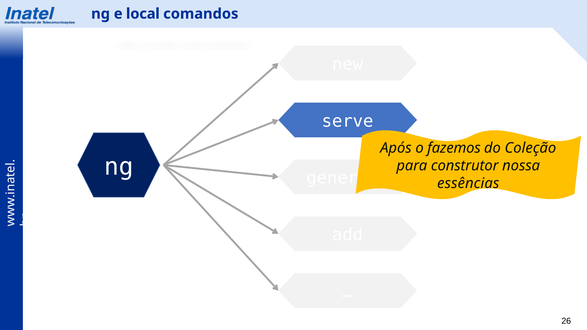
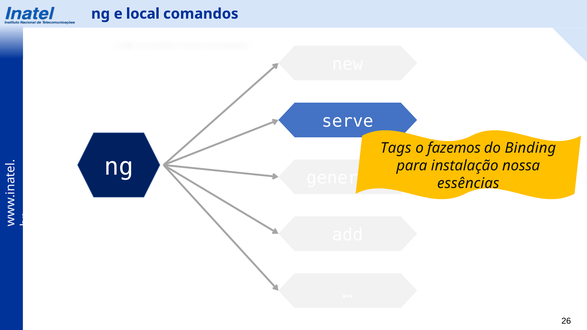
Após: Após -> Tags
Coleção: Coleção -> Binding
construtor: construtor -> instalação
